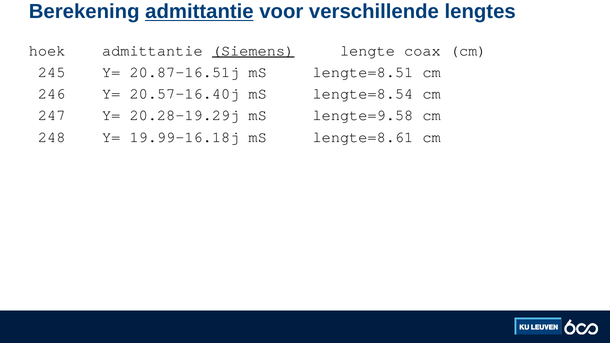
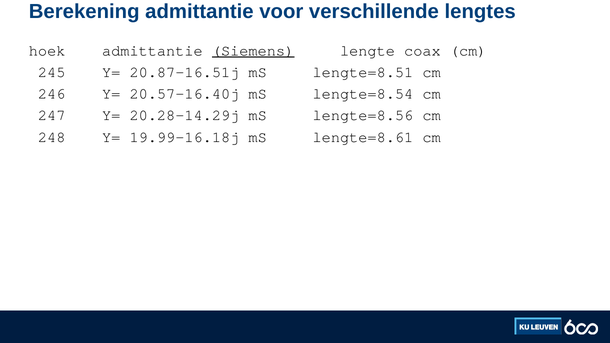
admittantie at (199, 12) underline: present -> none
20.28-19.29j: 20.28-19.29j -> 20.28-14.29j
lengte=9.58: lengte=9.58 -> lengte=8.56
